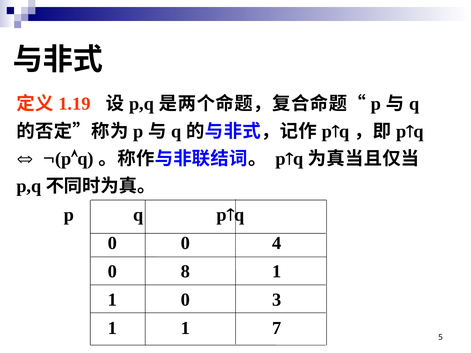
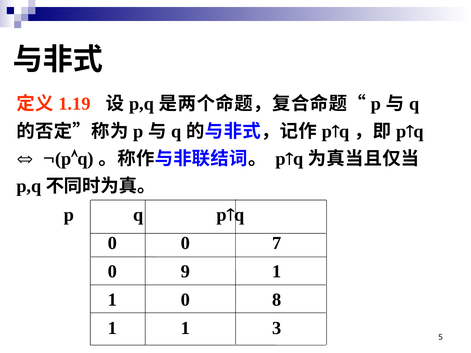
4: 4 -> 7
8: 8 -> 9
3: 3 -> 8
7: 7 -> 3
